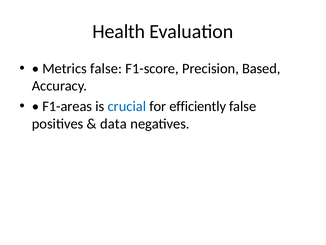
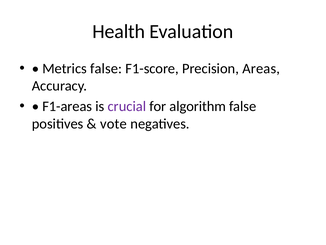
Based: Based -> Areas
crucial colour: blue -> purple
efficiently: efficiently -> algorithm
data: data -> vote
